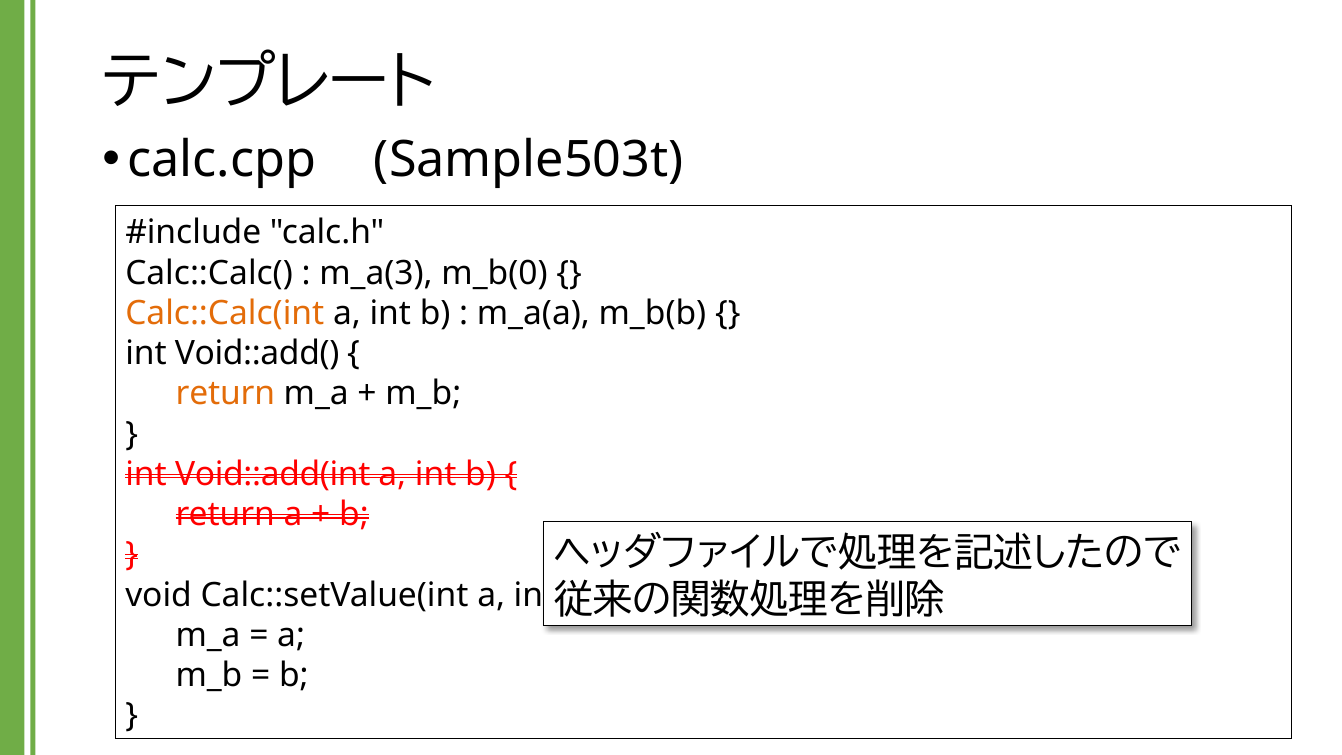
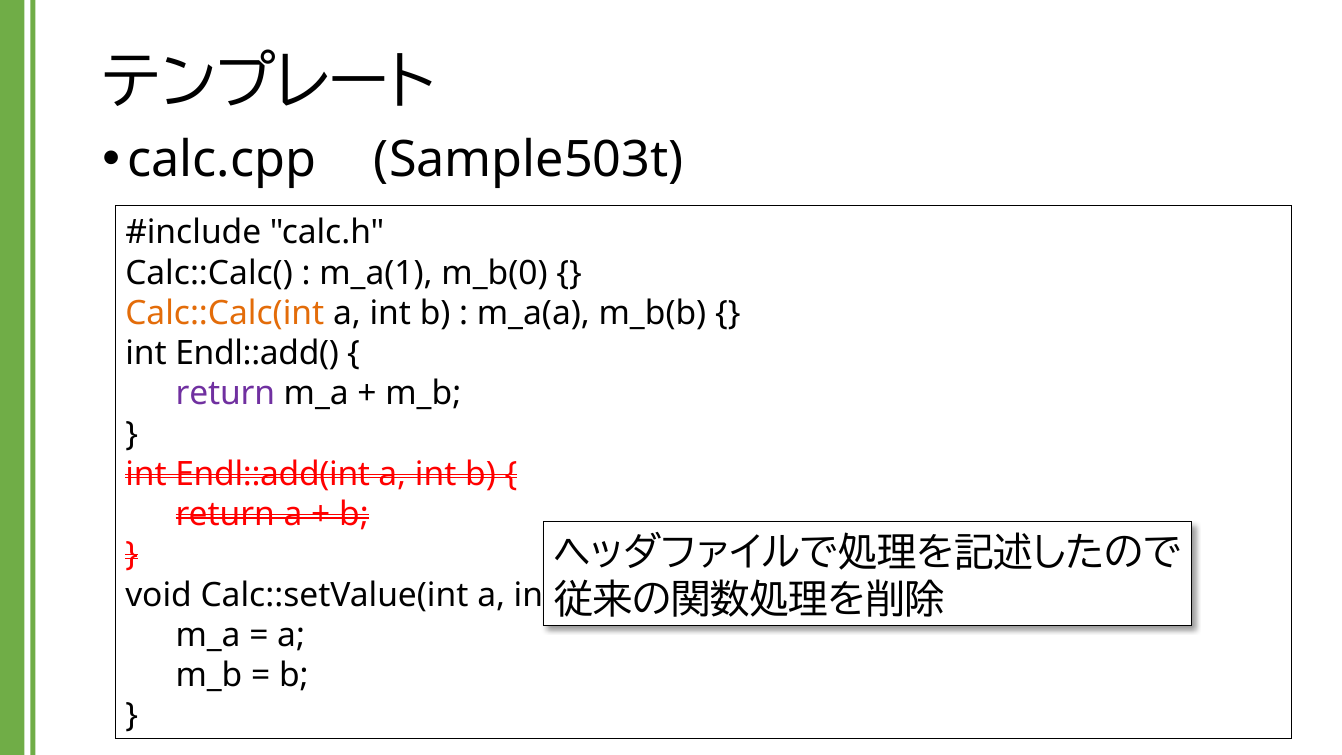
m_a(3: m_a(3 -> m_a(1
Void::add(: Void::add( -> Endl::add(
return at (225, 394) colour: orange -> purple
Void::add(int: Void::add(int -> Endl::add(int
